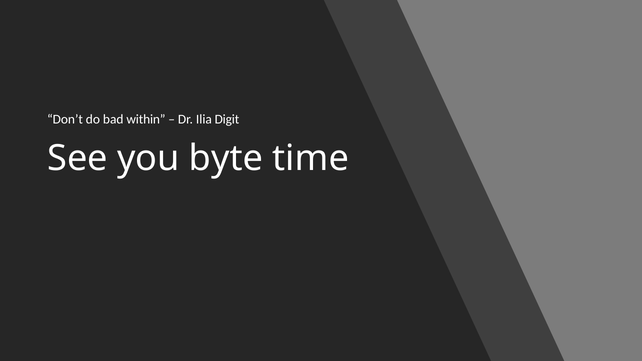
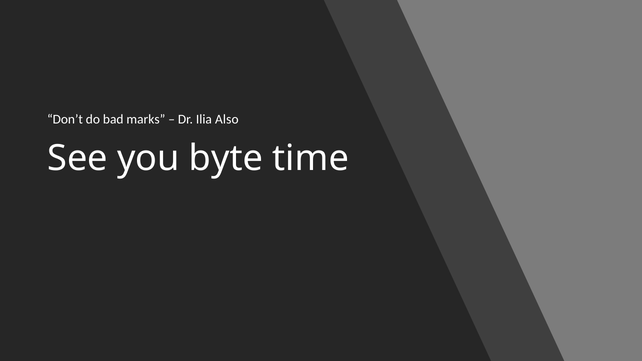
within: within -> marks
Digit: Digit -> Also
